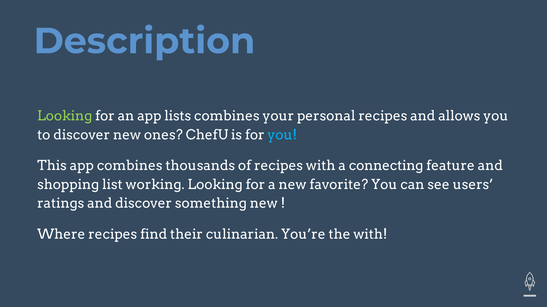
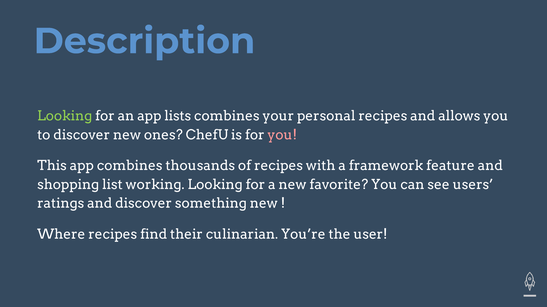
you at (282, 135) colour: light blue -> pink
connecting: connecting -> framework
the with: with -> user
